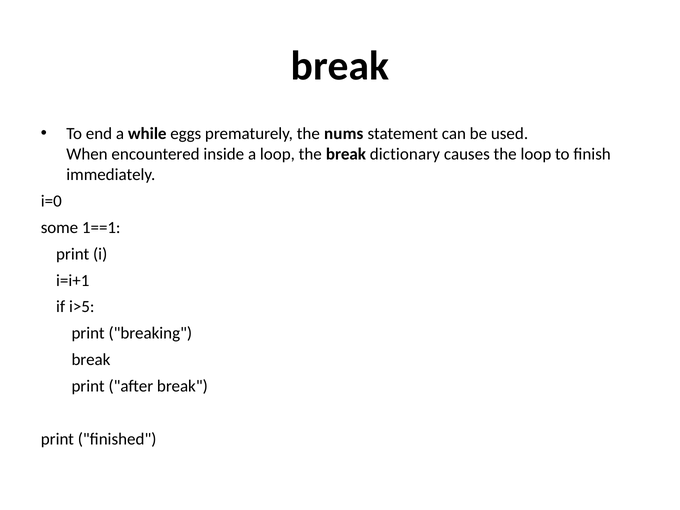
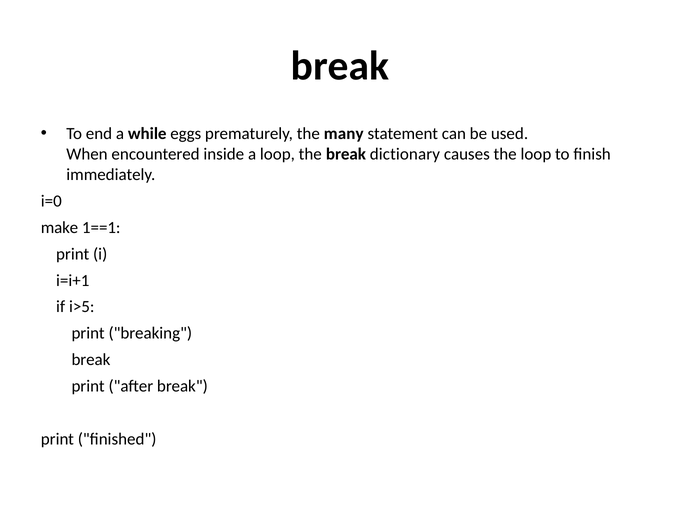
nums: nums -> many
some: some -> make
